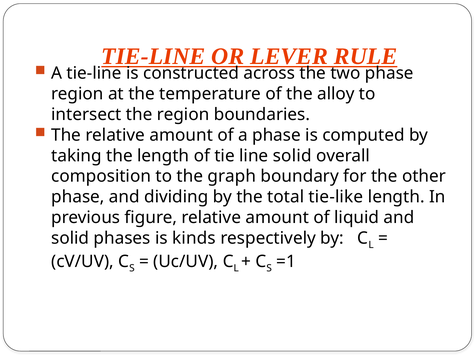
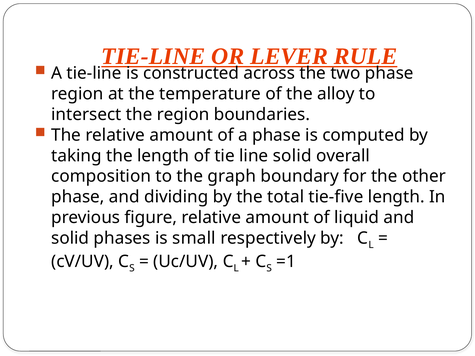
tie-like: tie-like -> tie-five
kinds: kinds -> small
